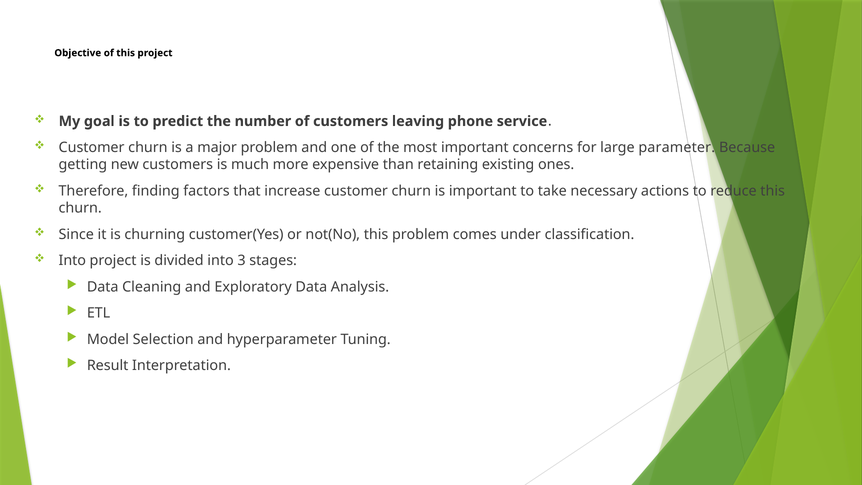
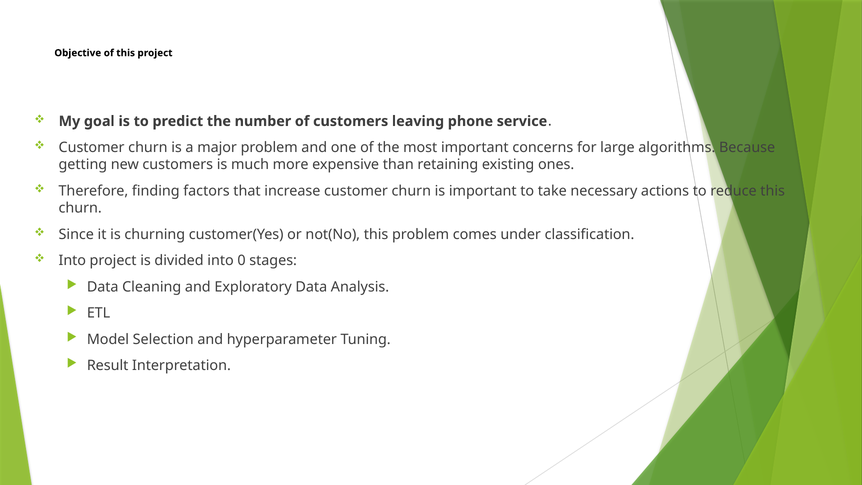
parameter: parameter -> algorithms
3: 3 -> 0
